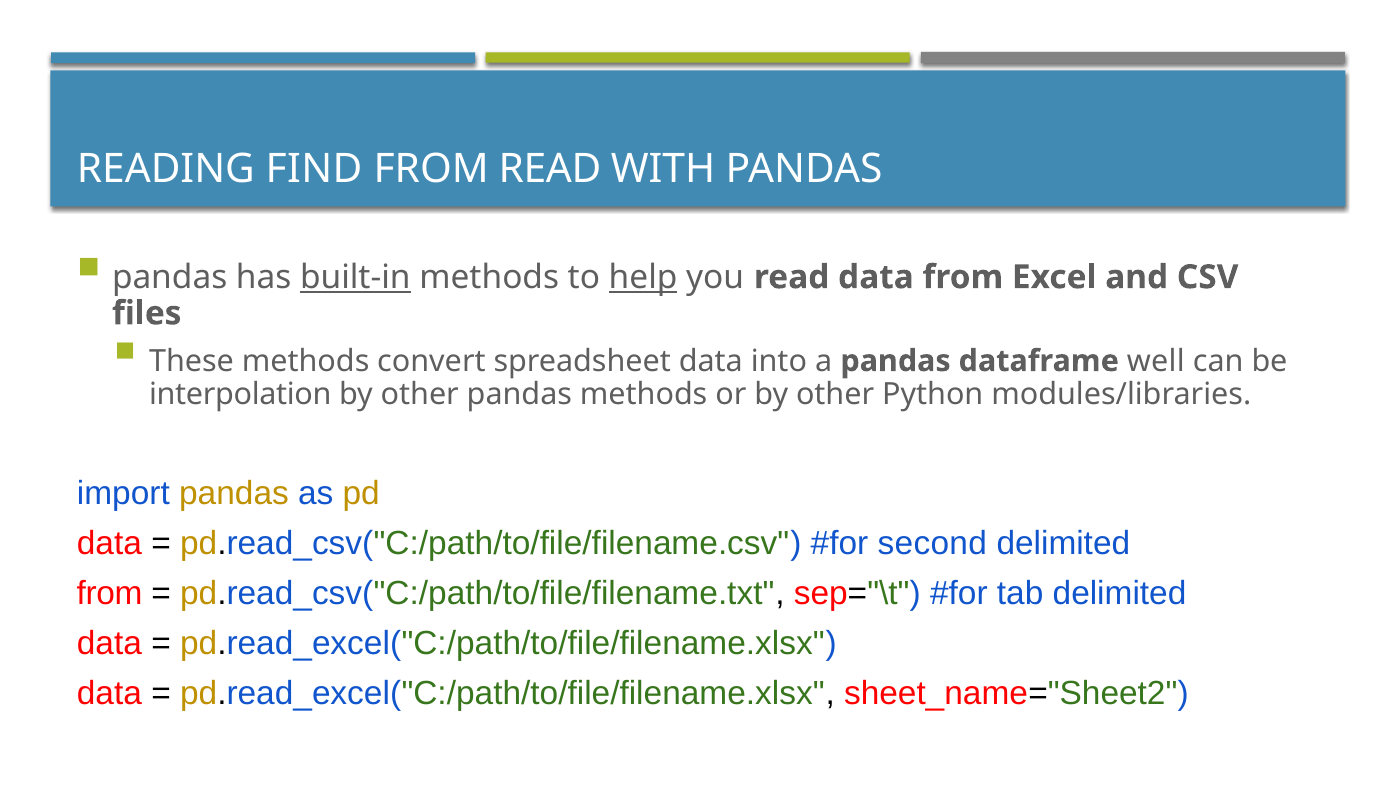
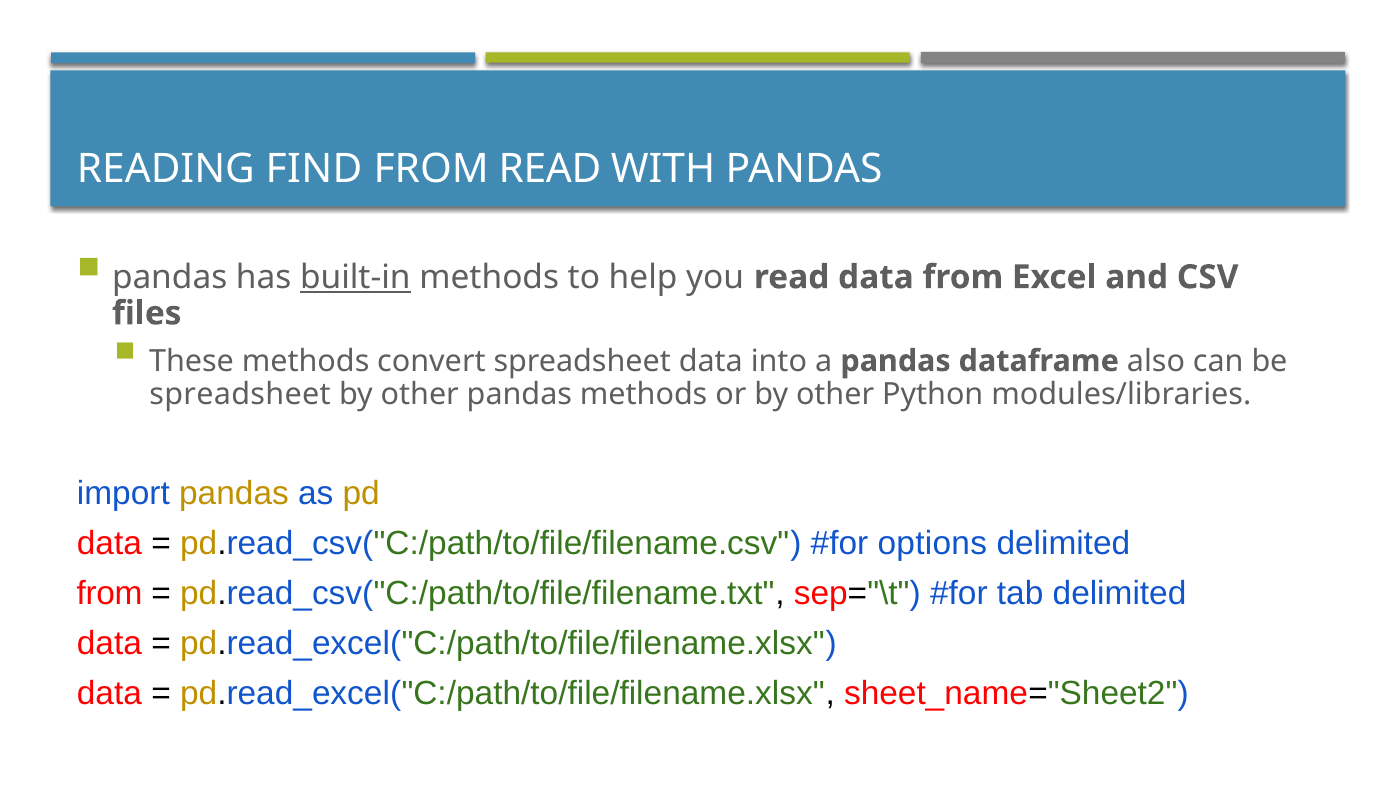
help underline: present -> none
well: well -> also
interpolation at (240, 394): interpolation -> spreadsheet
second: second -> options
